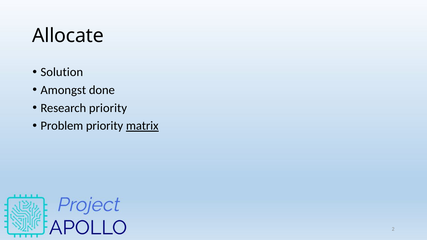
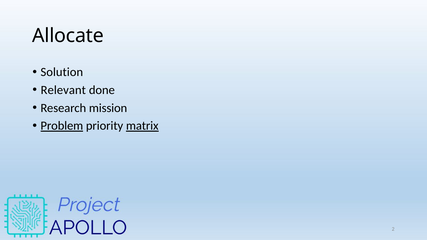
Amongst: Amongst -> Relevant
Research priority: priority -> mission
Problem underline: none -> present
